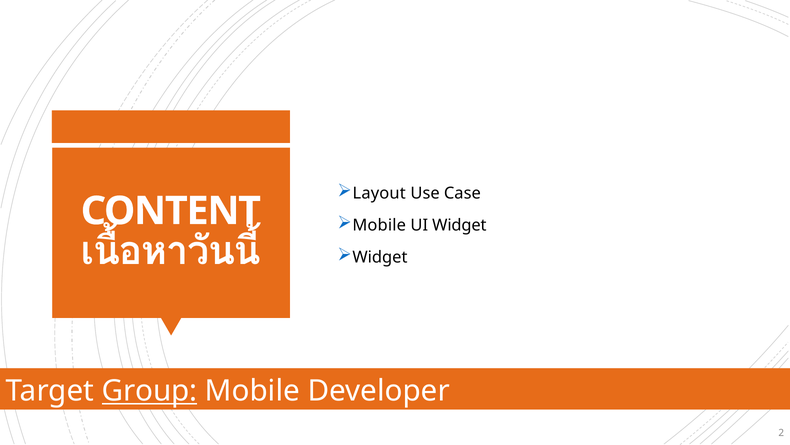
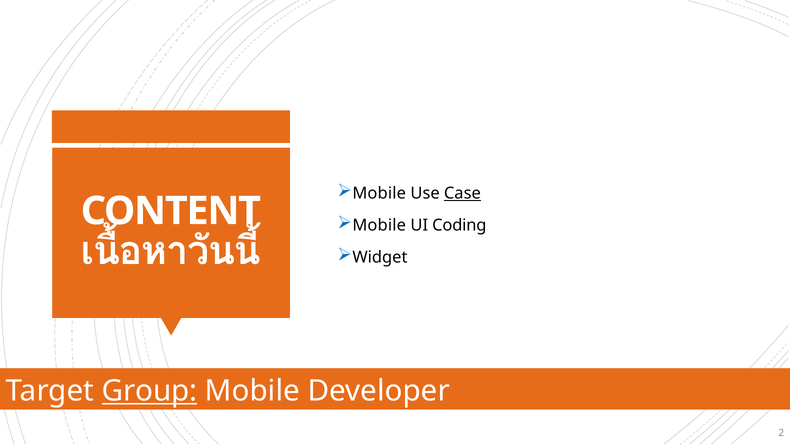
Layout at (379, 193): Layout -> Mobile
Case underline: none -> present
UI Widget: Widget -> Coding
